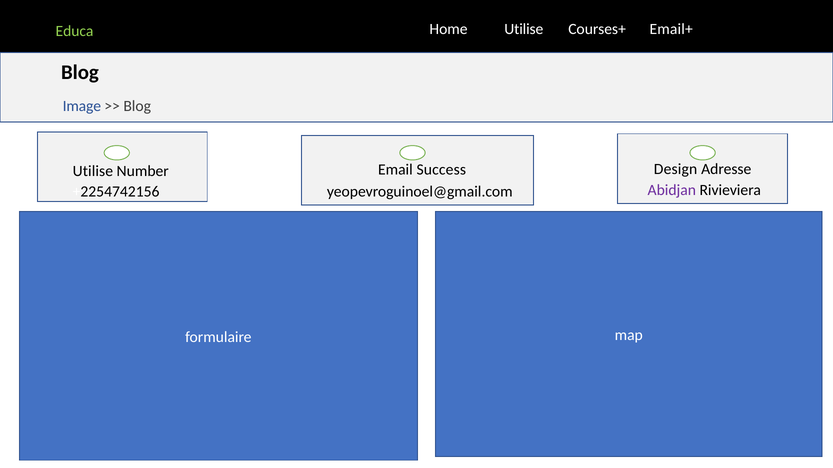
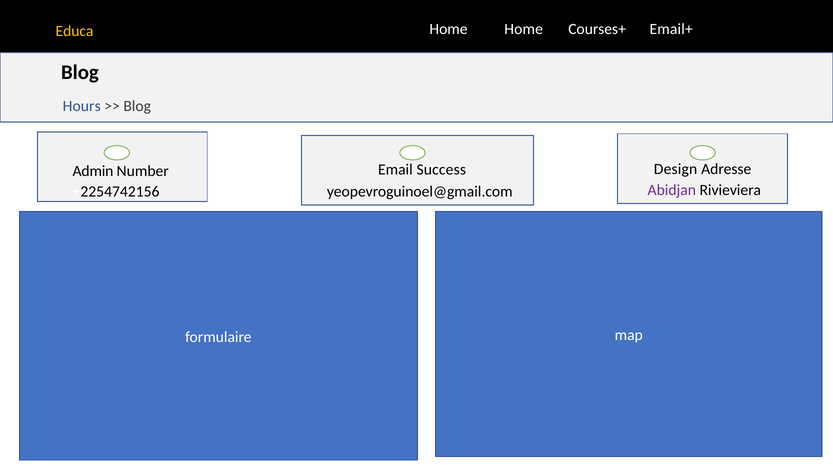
Utilise at (524, 29): Utilise -> Home
Educa colour: light green -> yellow
Image: Image -> Hours
Utilise at (93, 171): Utilise -> Admin
